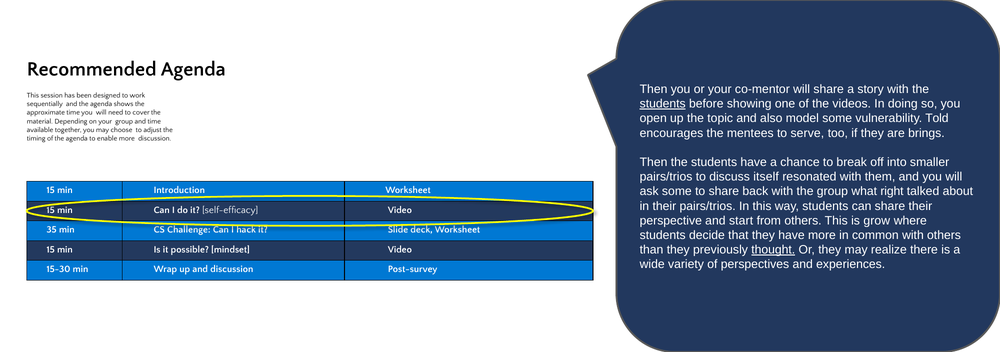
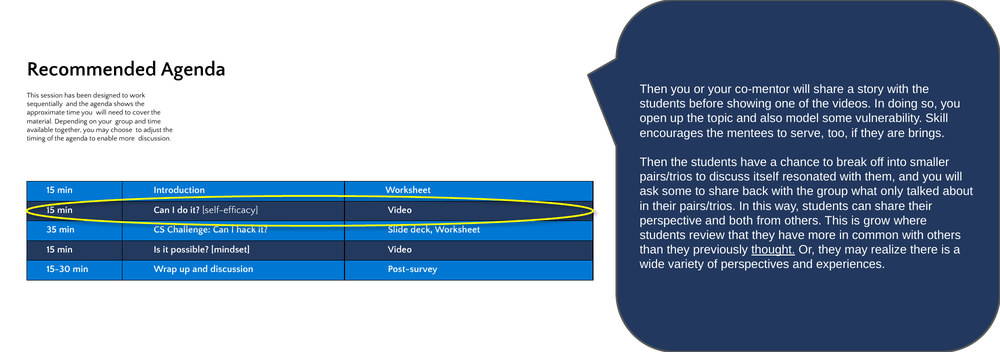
students at (663, 104) underline: present -> none
Told: Told -> Skill
right: right -> only
start: start -> both
decide: decide -> review
